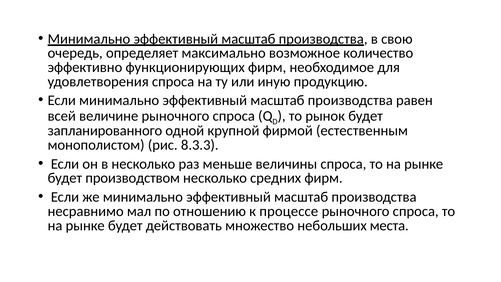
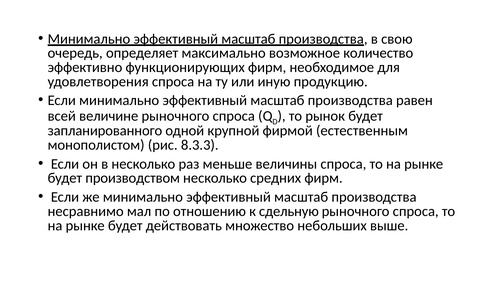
процессе: процессе -> сдельную
места: места -> выше
